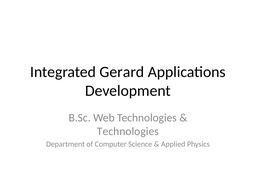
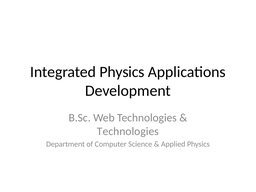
Integrated Gerard: Gerard -> Physics
